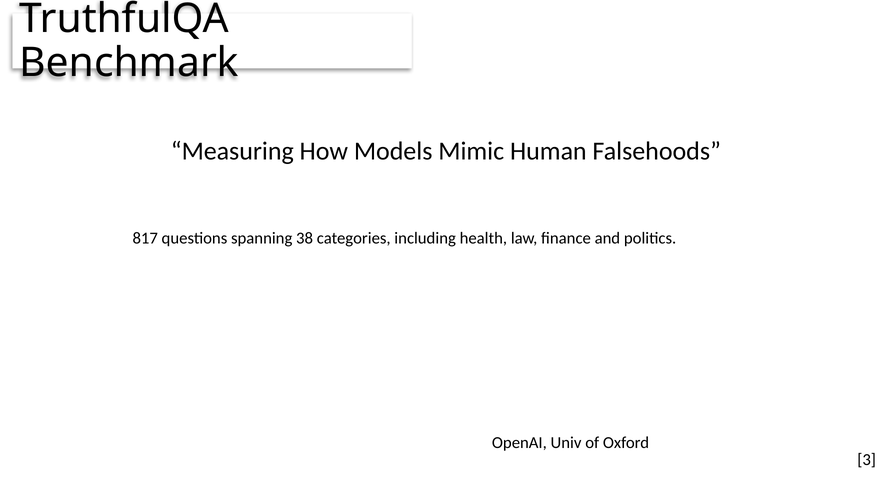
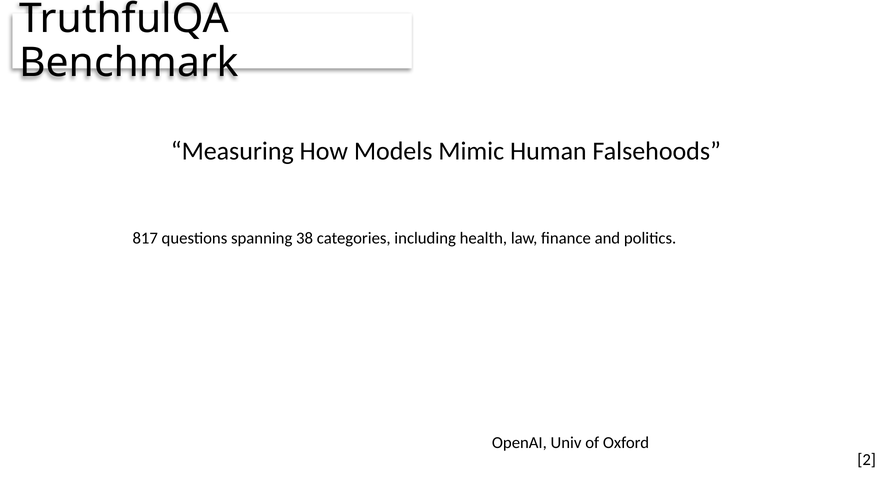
3: 3 -> 2
